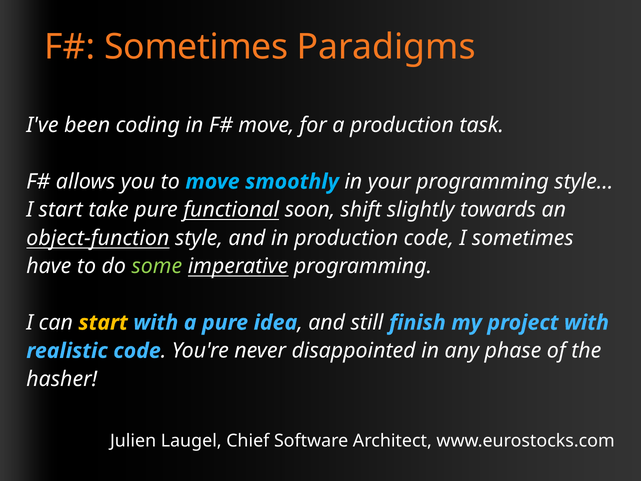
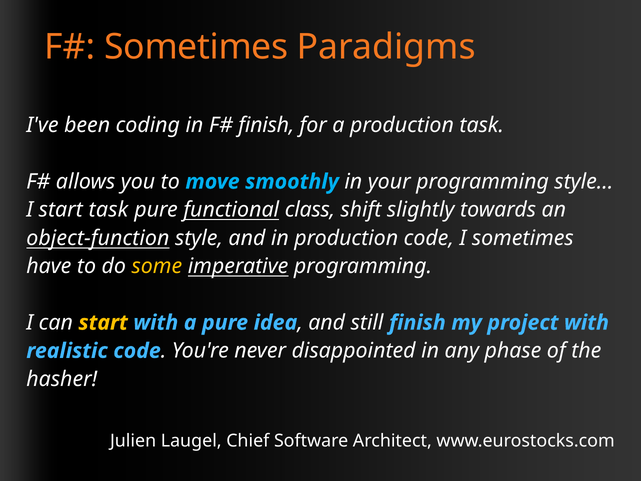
move at (266, 125): move -> finish
start take: take -> task
soon: soon -> class
some colour: light green -> yellow
